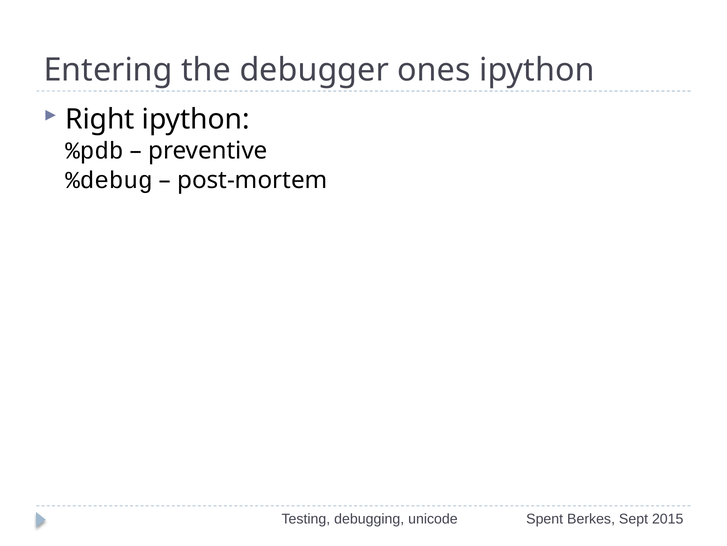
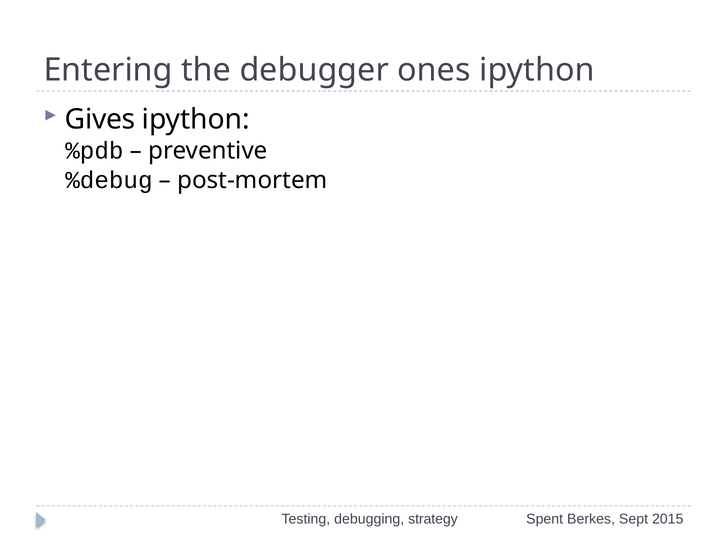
Right: Right -> Gives
unicode: unicode -> strategy
